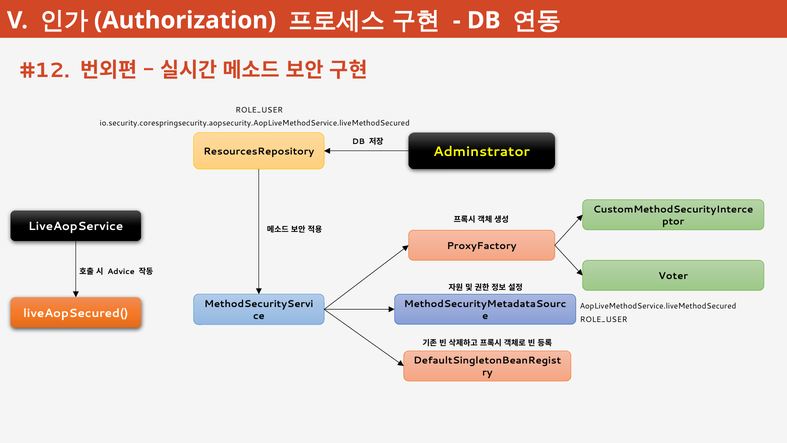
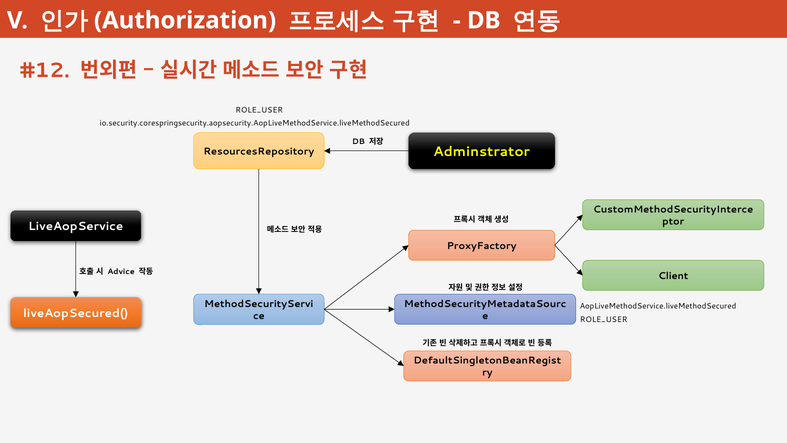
Voter: Voter -> Client
